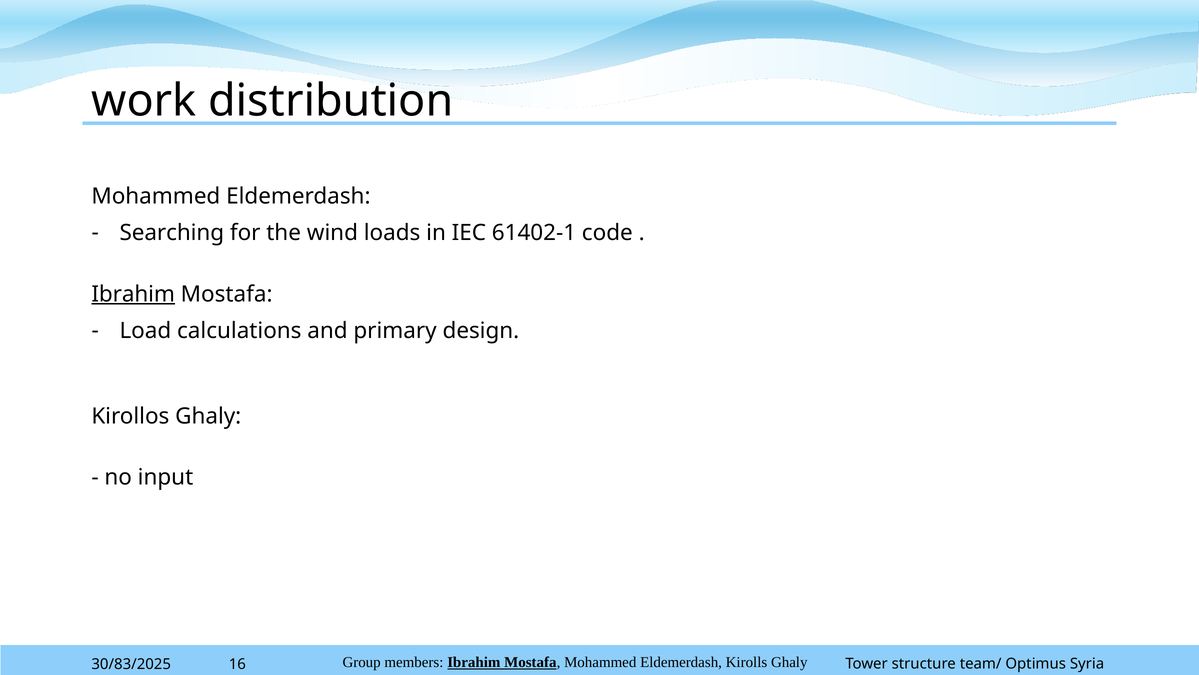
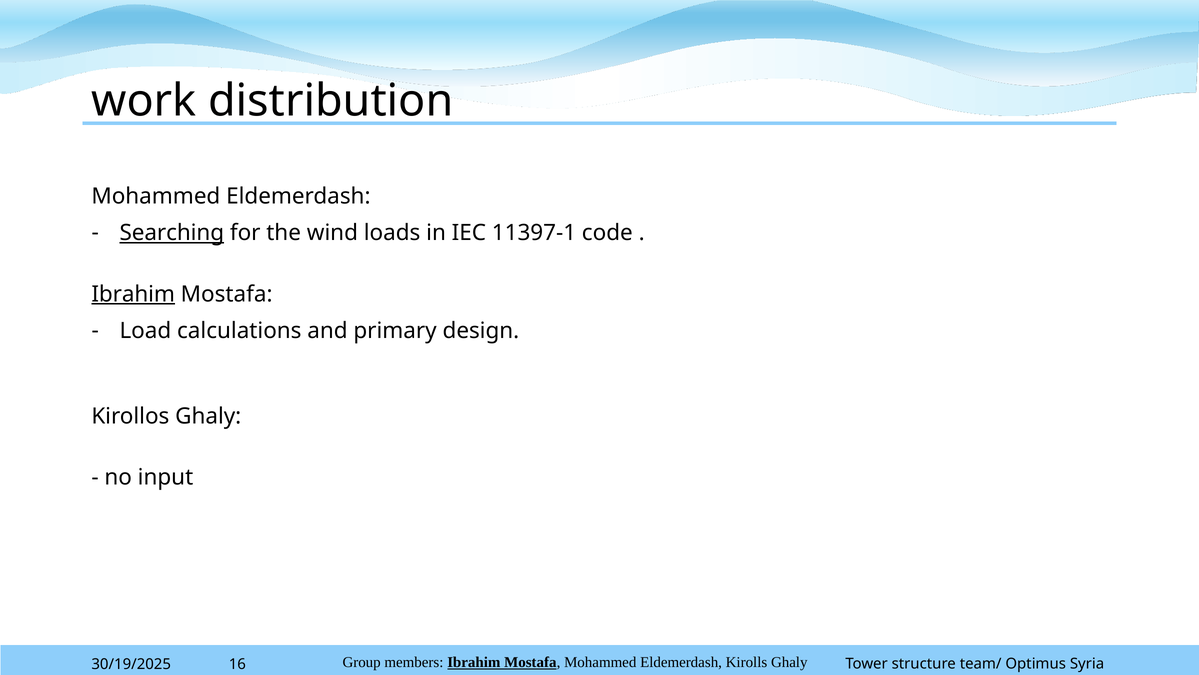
Searching underline: none -> present
61402-1: 61402-1 -> 11397-1
30/83/2025: 30/83/2025 -> 30/19/2025
